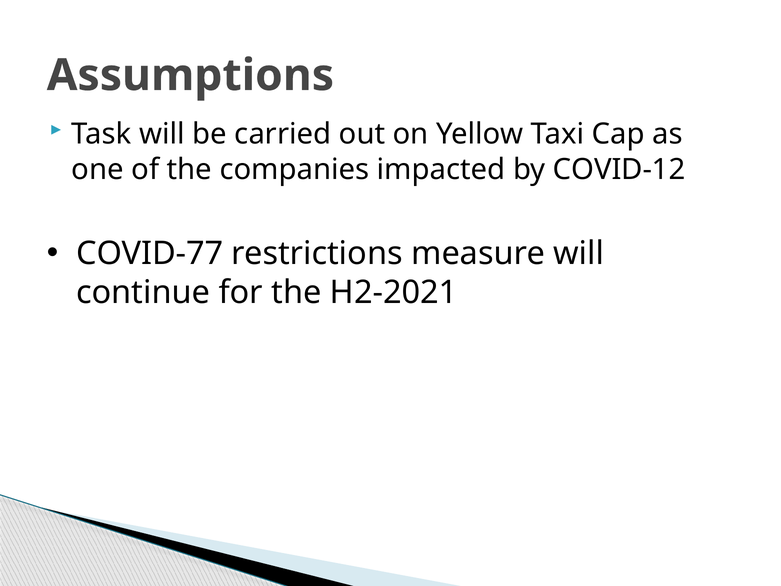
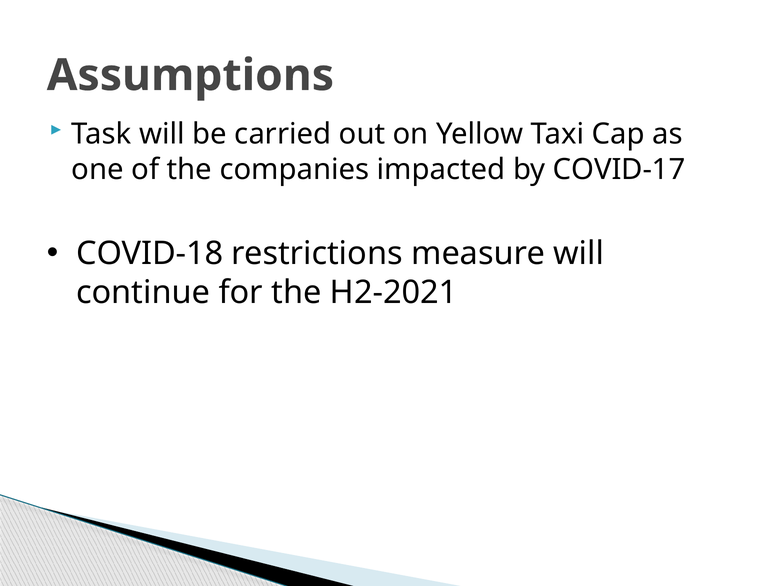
COVID-12: COVID-12 -> COVID-17
COVID-77: COVID-77 -> COVID-18
